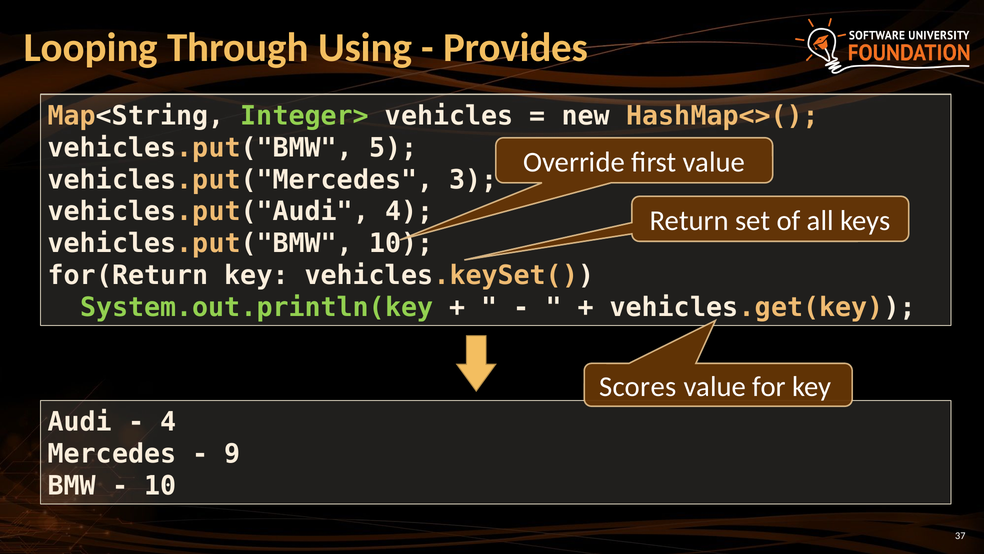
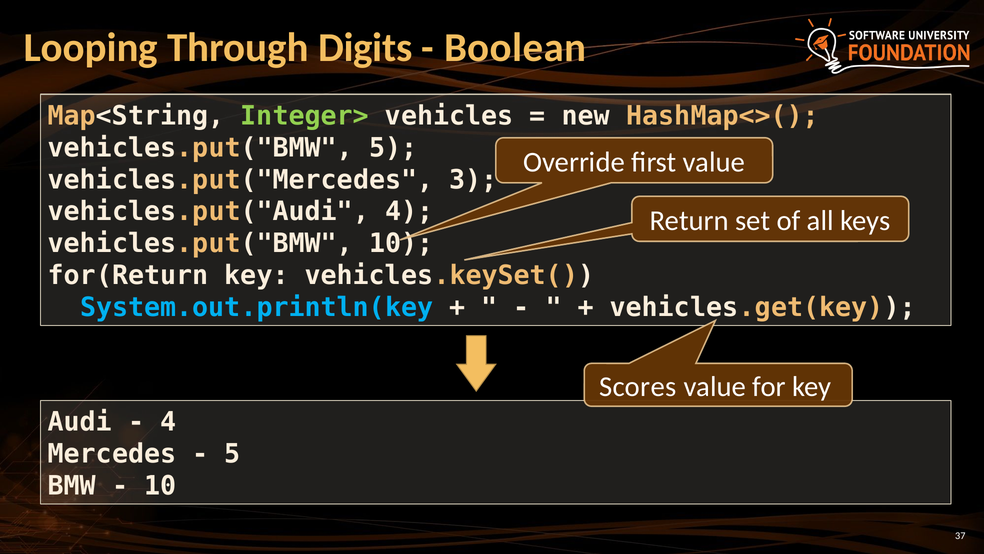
Using: Using -> Digits
Provides: Provides -> Boolean
System.out.println(key colour: light green -> light blue
9 at (233, 454): 9 -> 5
